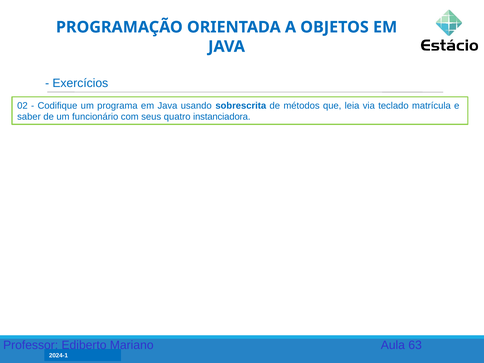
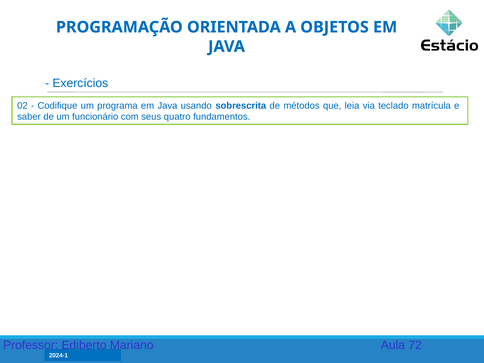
instanciadora: instanciadora -> fundamentos
63: 63 -> 72
